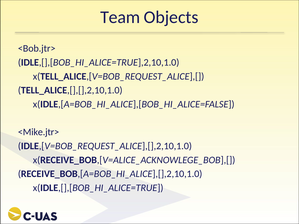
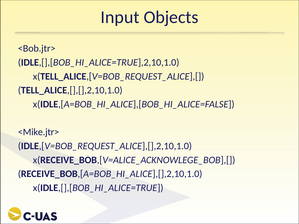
Team: Team -> Input
